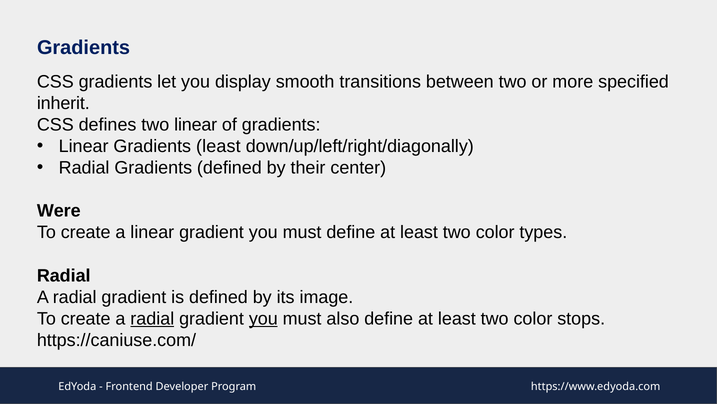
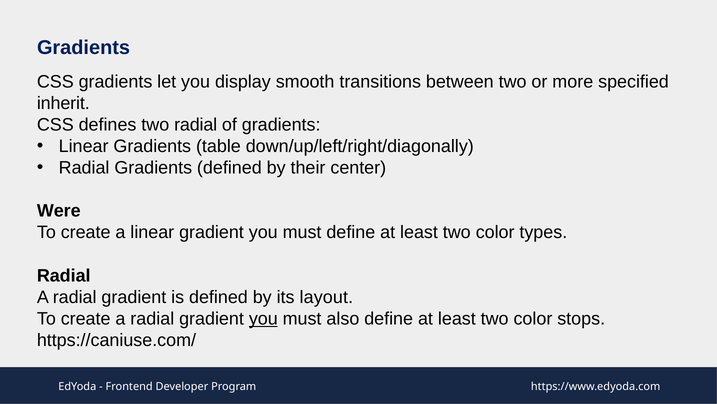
two linear: linear -> radial
Gradients least: least -> table
image: image -> layout
radial at (152, 318) underline: present -> none
